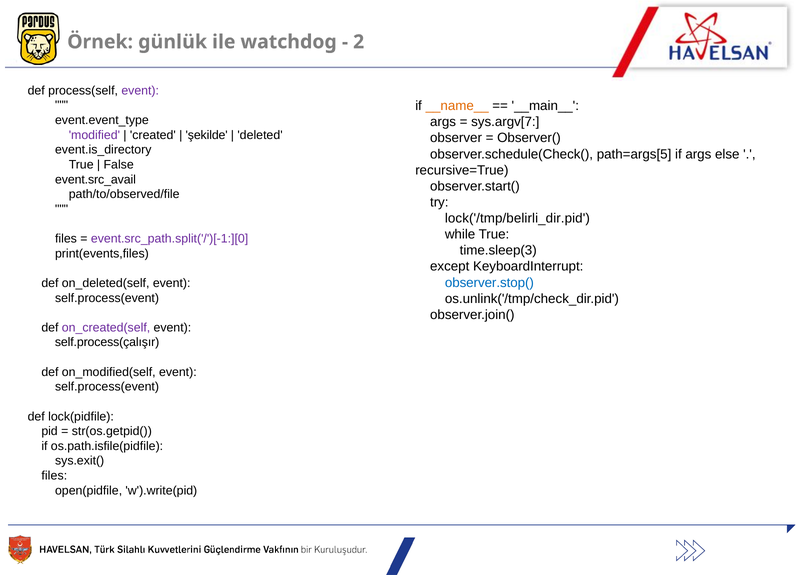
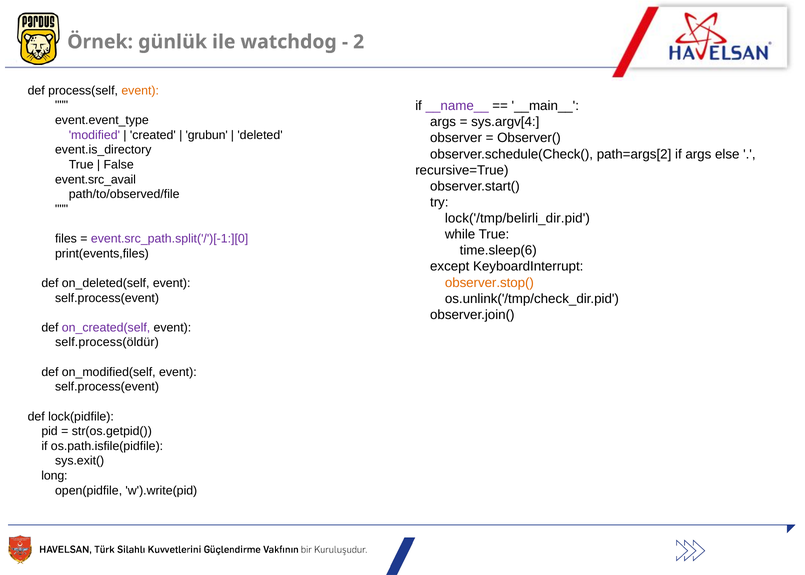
event at (140, 91) colour: purple -> orange
__name__ colour: orange -> purple
sys.argv[7: sys.argv[7 -> sys.argv[4
şekilde: şekilde -> grubun
path=args[5: path=args[5 -> path=args[2
time.sleep(3: time.sleep(3 -> time.sleep(6
observer.stop( colour: blue -> orange
self.process(çalışır: self.process(çalışır -> self.process(öldür
files at (54, 475): files -> long
